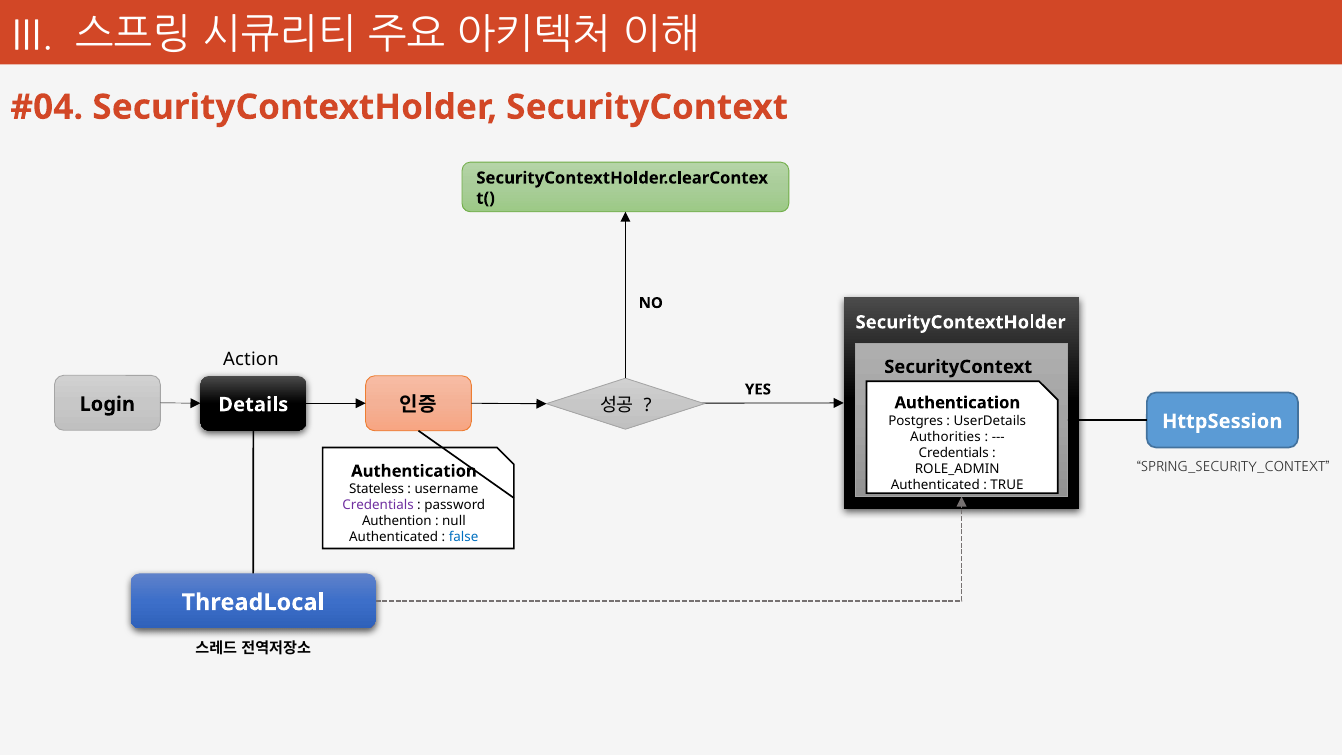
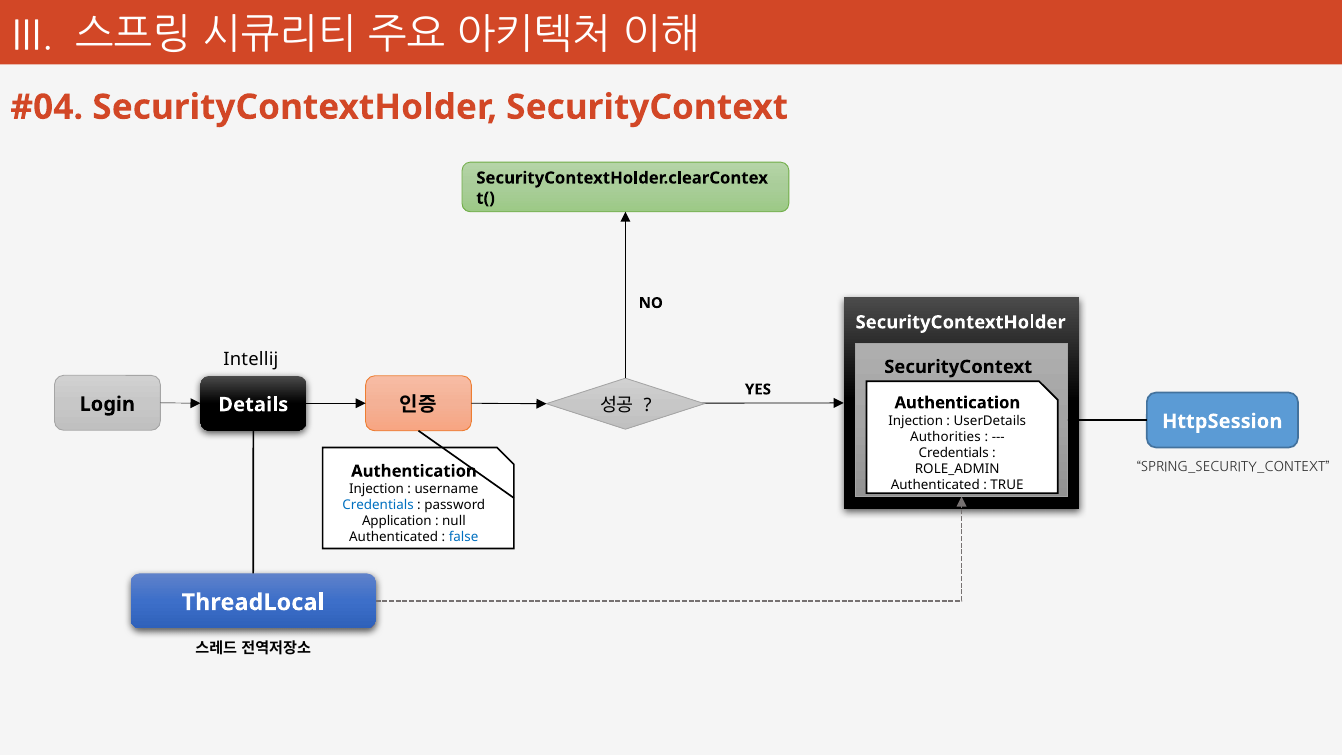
Action: Action -> Intellij
Postgres at (916, 421): Postgres -> Injection
Stateless at (377, 489): Stateless -> Injection
Credentials at (378, 505) colour: purple -> blue
Authention: Authention -> Application
